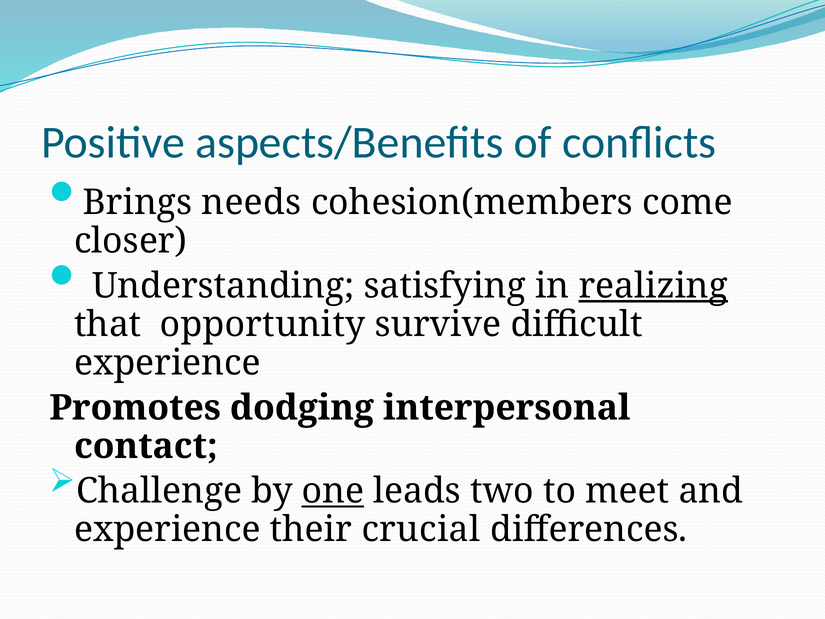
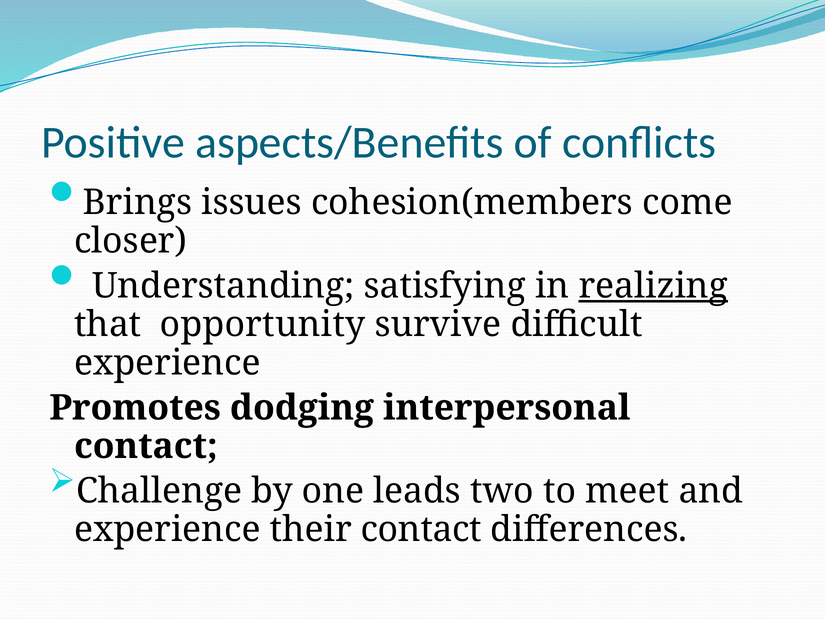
needs: needs -> issues
one underline: present -> none
their crucial: crucial -> contact
